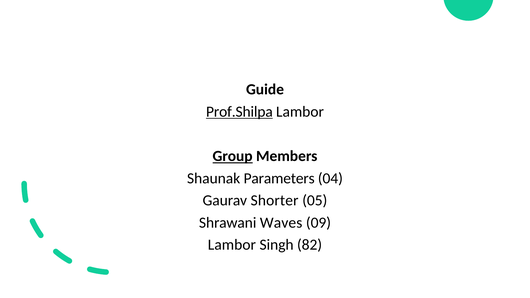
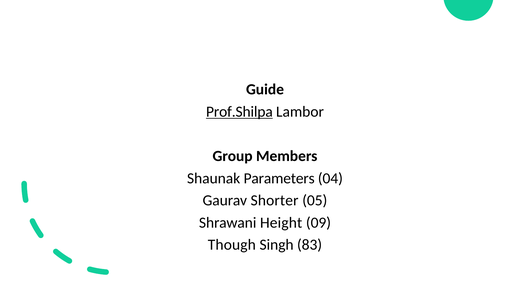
Group underline: present -> none
Waves: Waves -> Height
Lambor at (232, 245): Lambor -> Though
82: 82 -> 83
